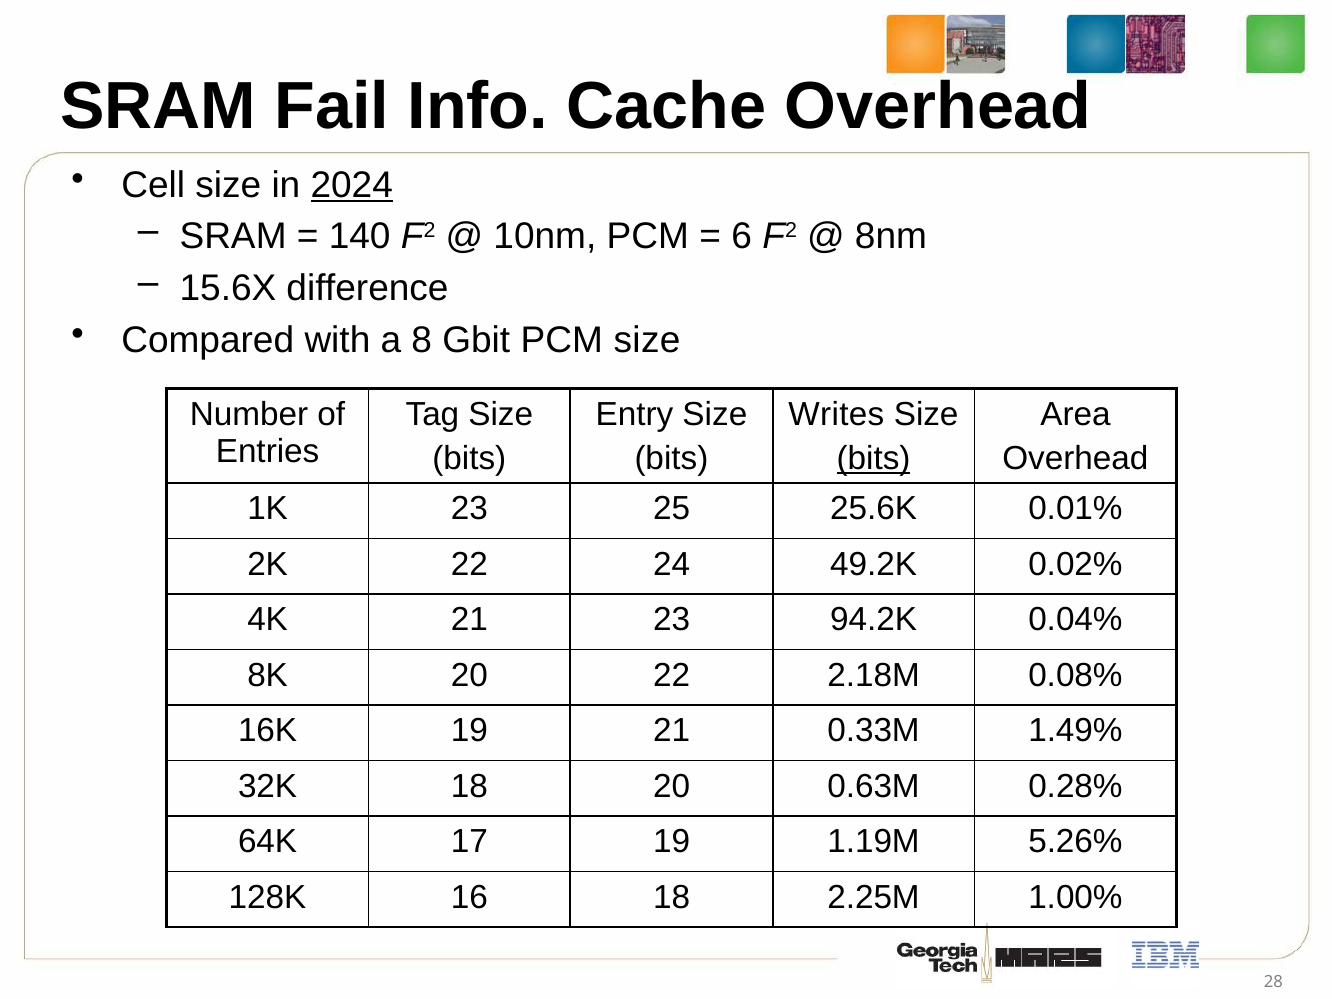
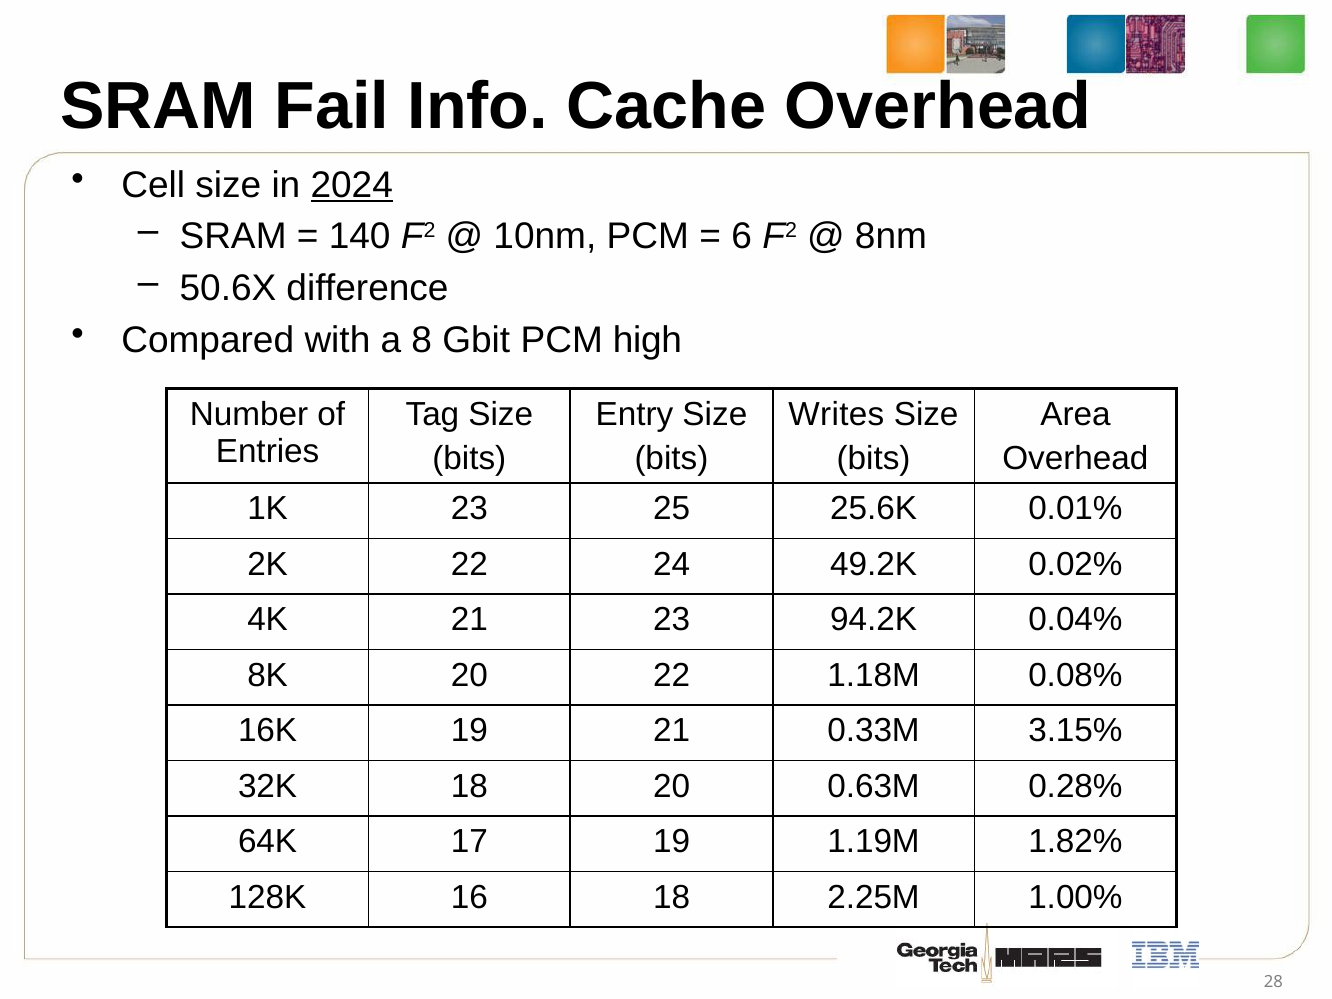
15.6X: 15.6X -> 50.6X
PCM size: size -> high
bits at (874, 458) underline: present -> none
2.18M: 2.18M -> 1.18M
1.49%: 1.49% -> 3.15%
5.26%: 5.26% -> 1.82%
